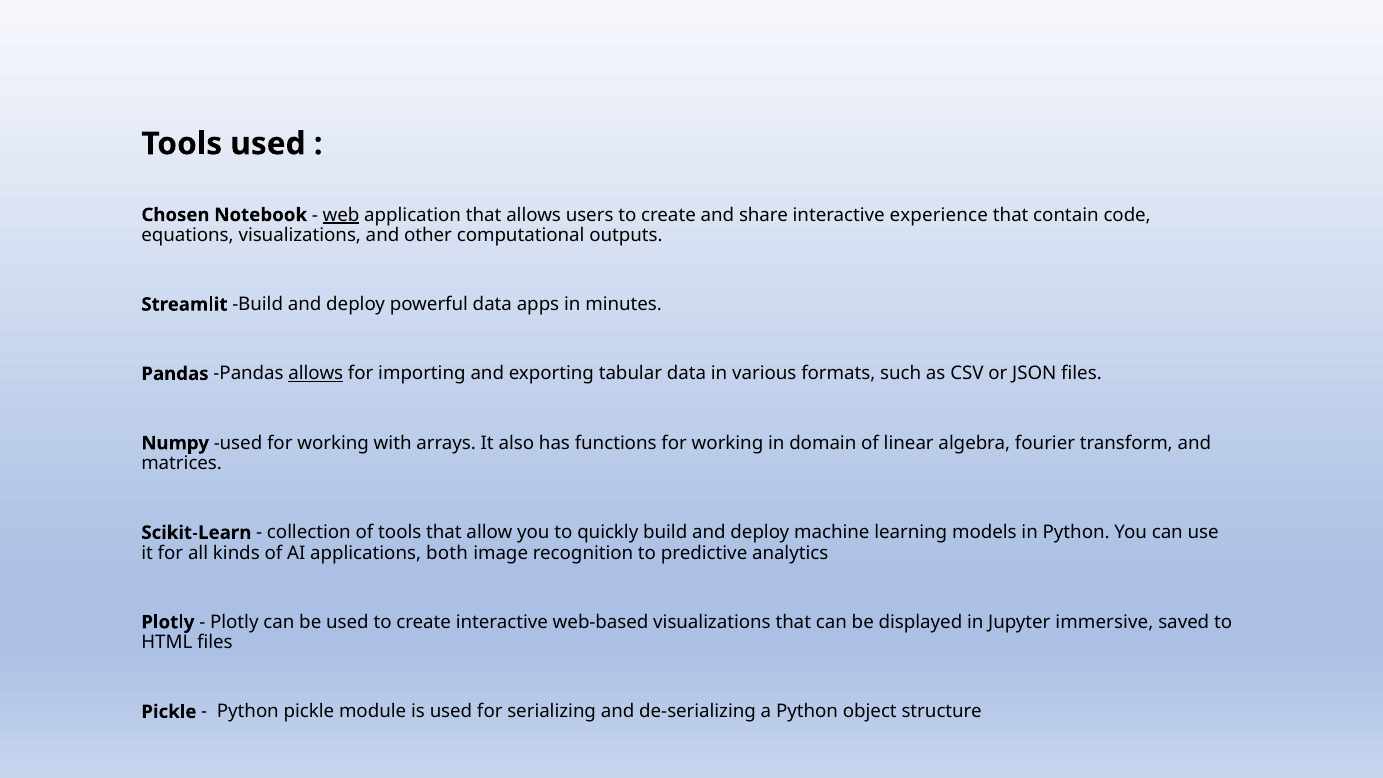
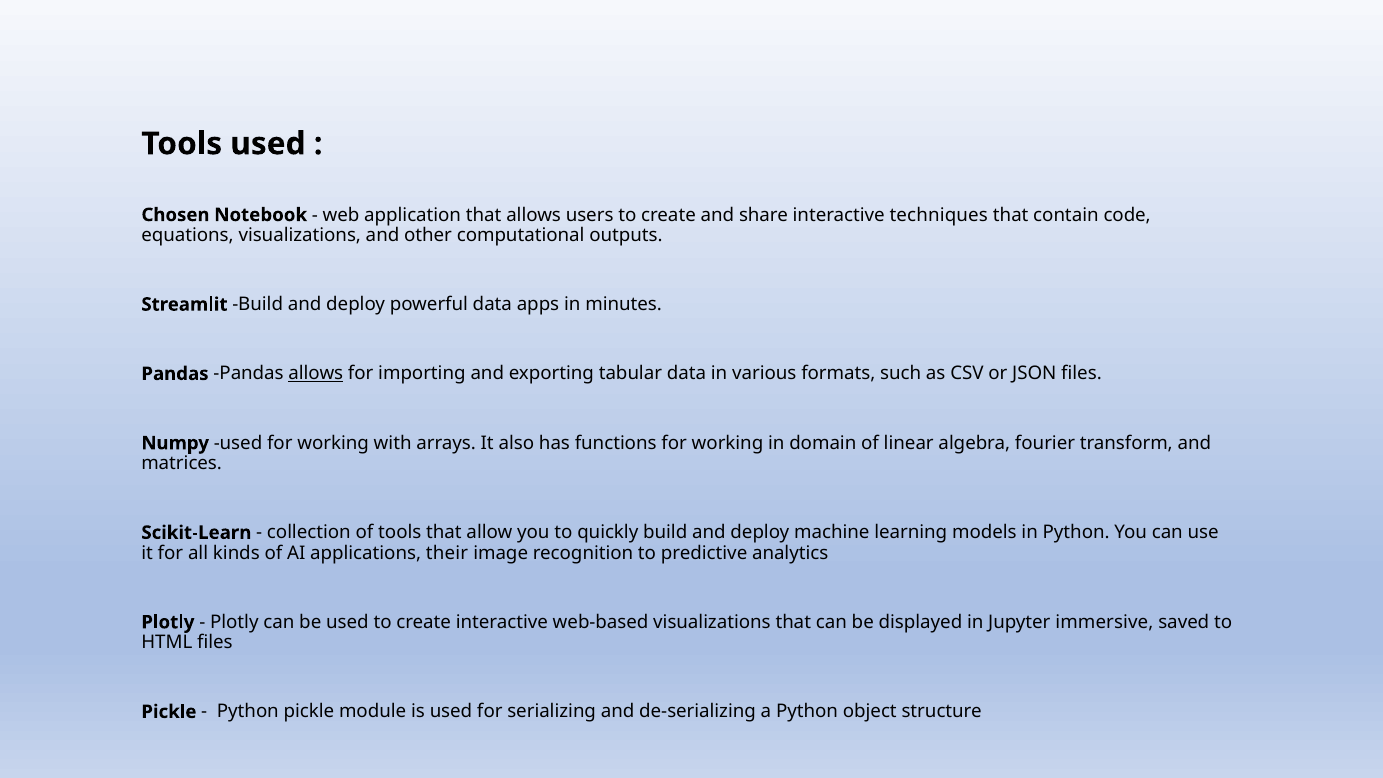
web underline: present -> none
experience: experience -> techniques
both: both -> their
